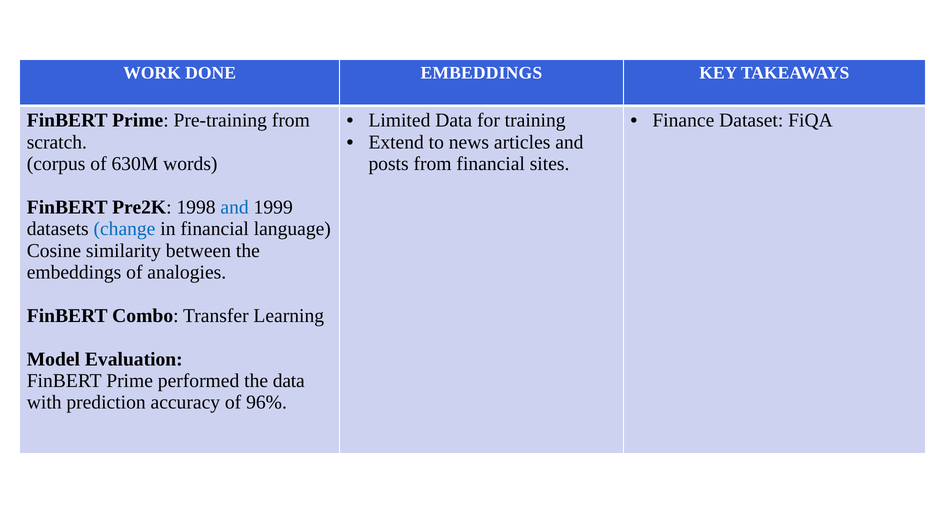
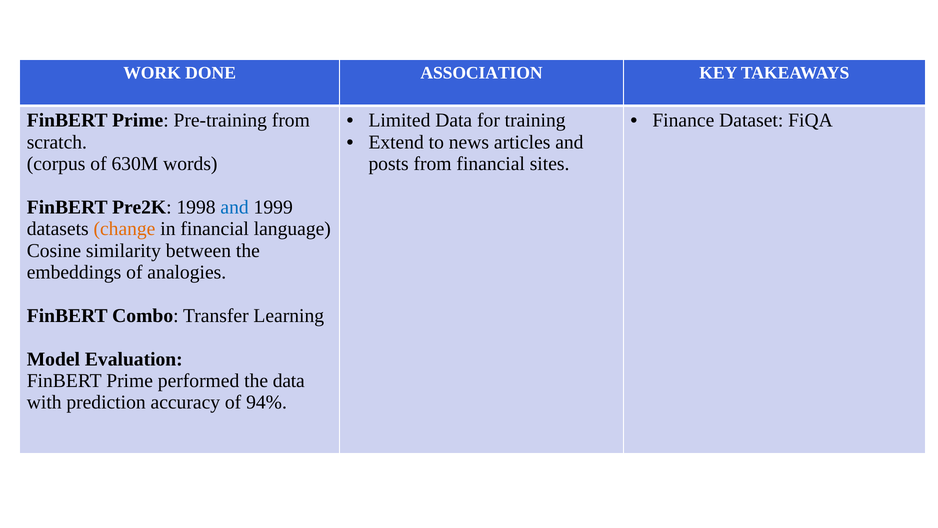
DONE EMBEDDINGS: EMBEDDINGS -> ASSOCIATION
change colour: blue -> orange
96%: 96% -> 94%
